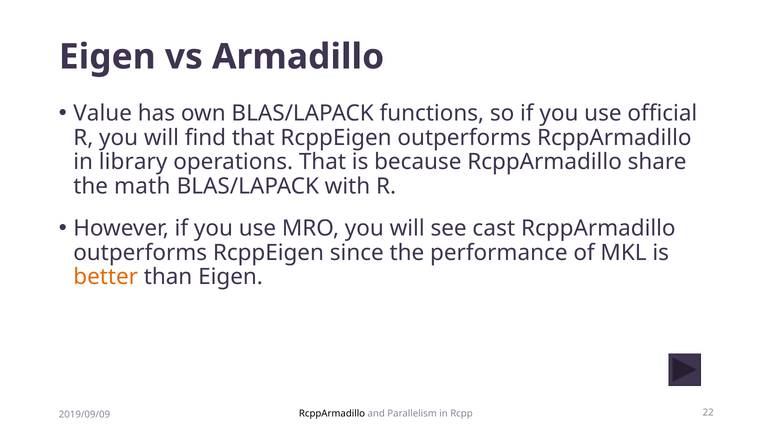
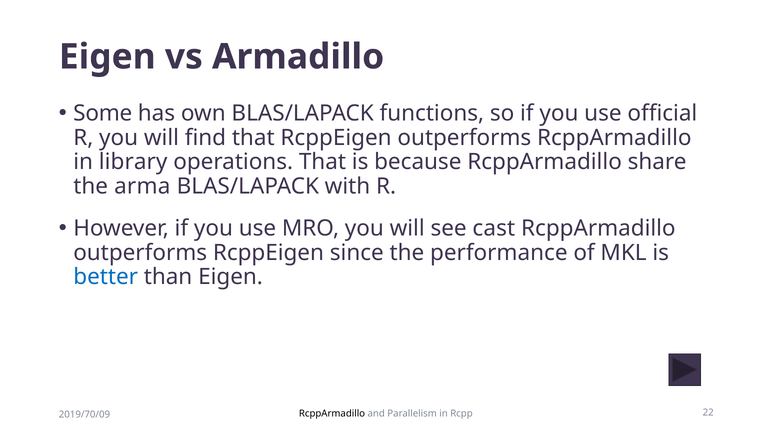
Value: Value -> Some
math: math -> arma
better colour: orange -> blue
2019/09/09: 2019/09/09 -> 2019/70/09
